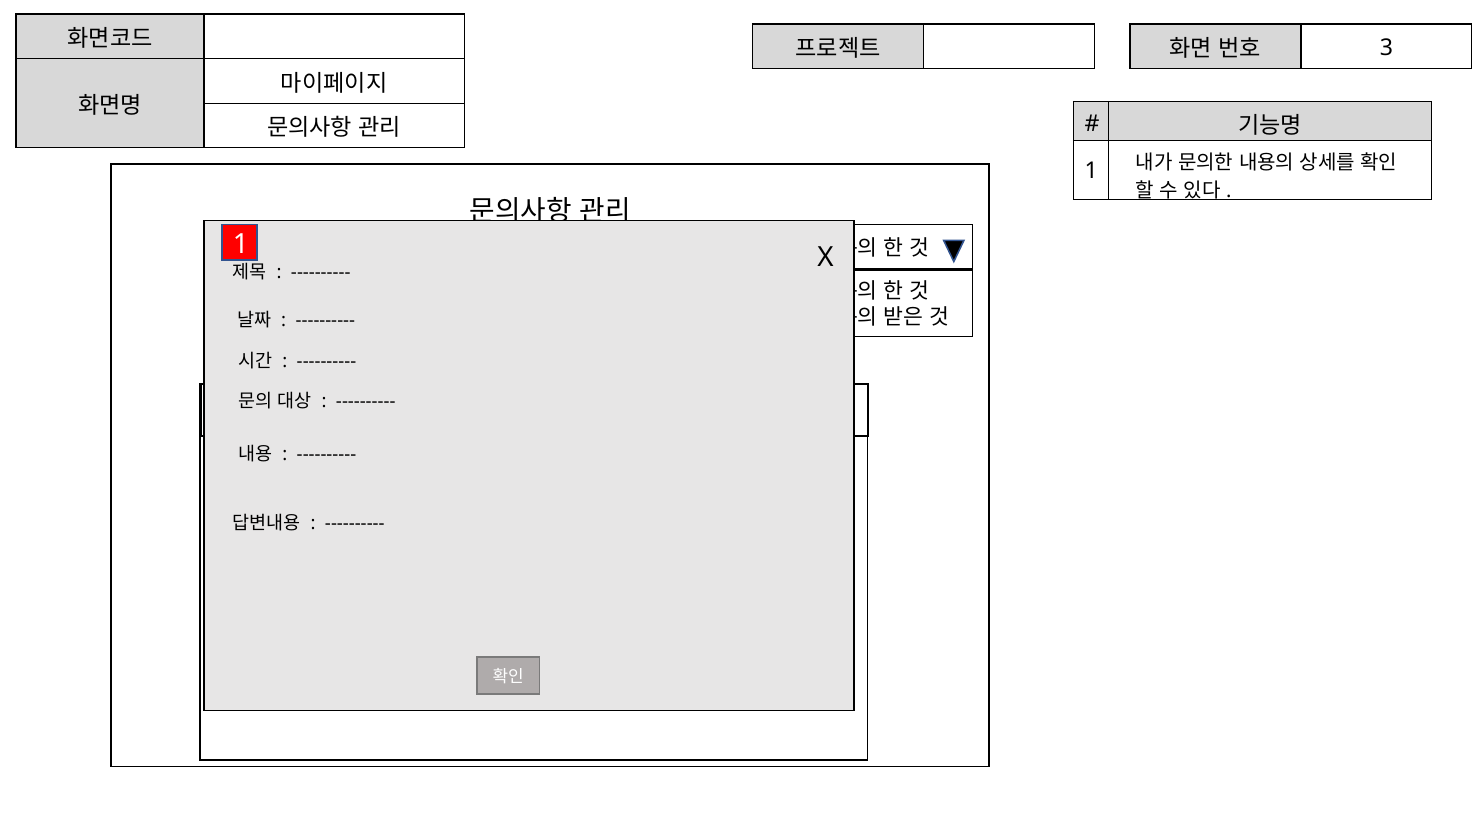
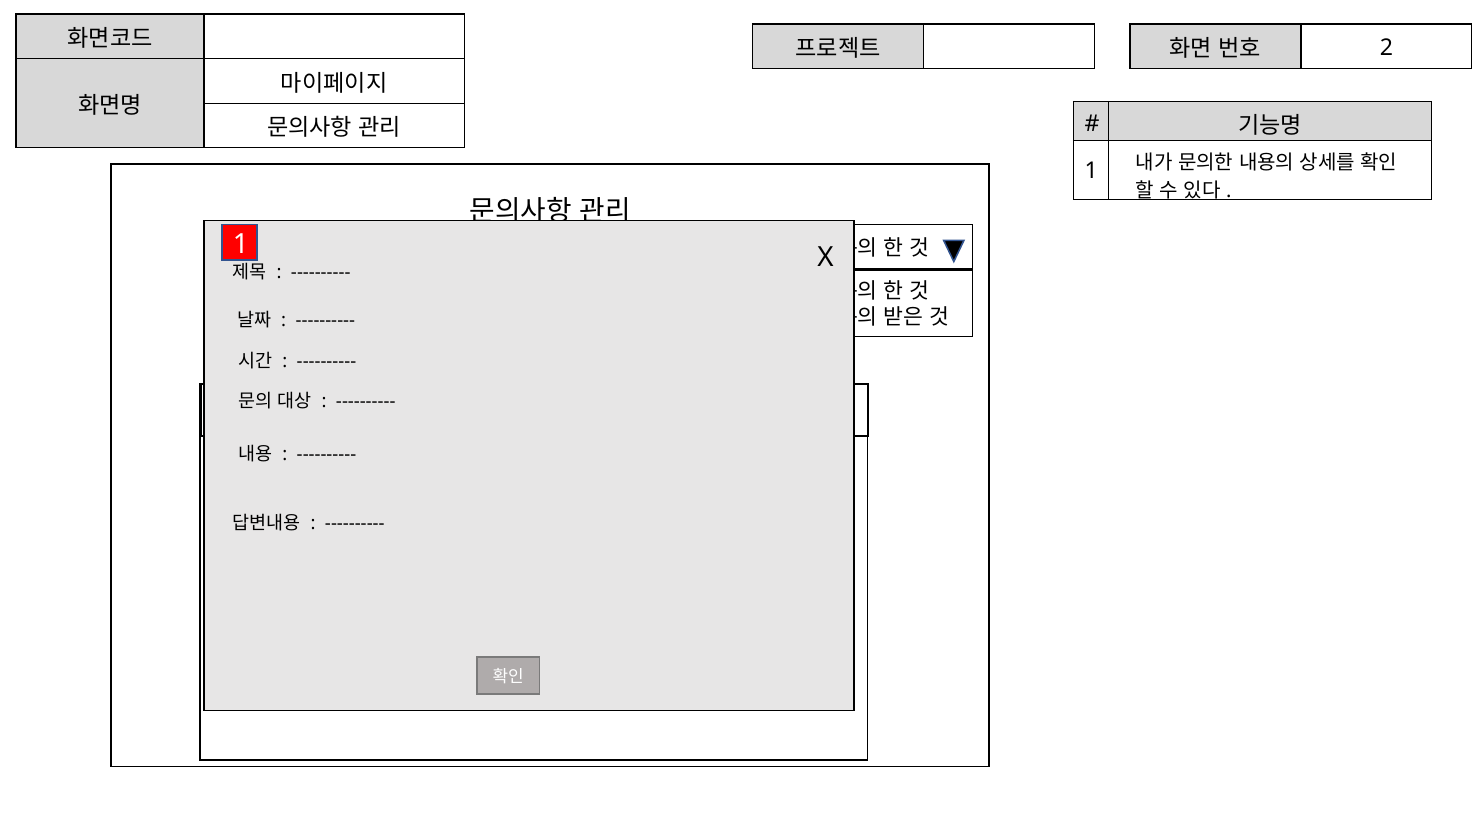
3: 3 -> 2
